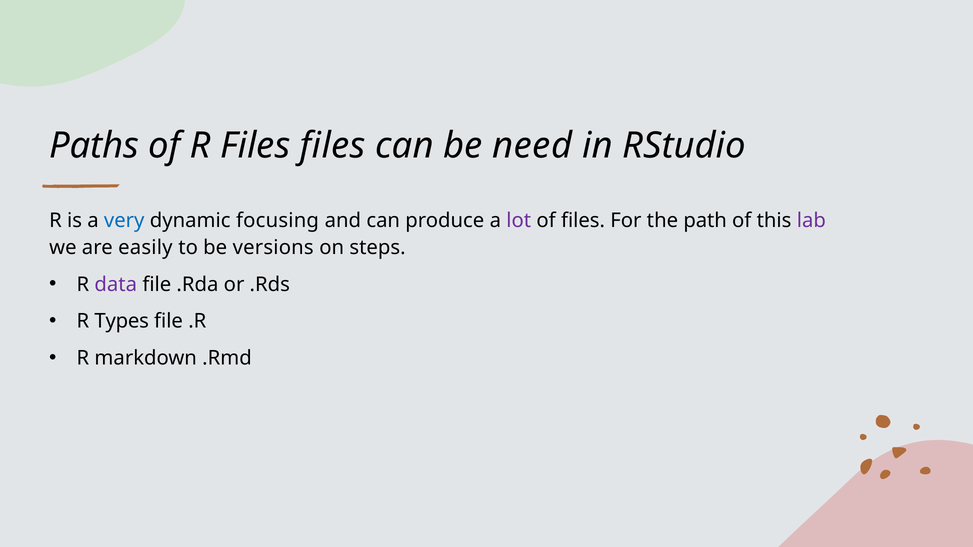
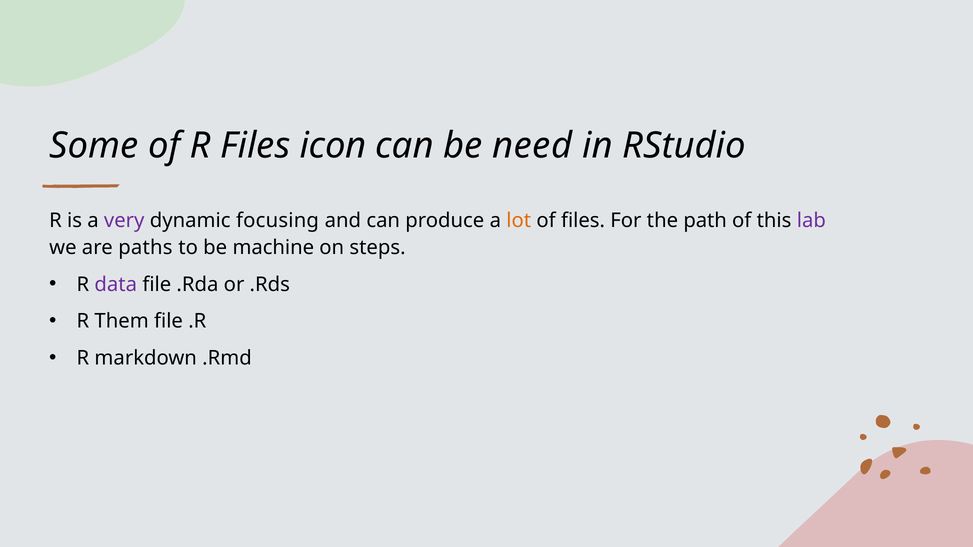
Paths: Paths -> Some
Files files: files -> icon
very colour: blue -> purple
lot colour: purple -> orange
easily: easily -> paths
versions: versions -> machine
Types: Types -> Them
